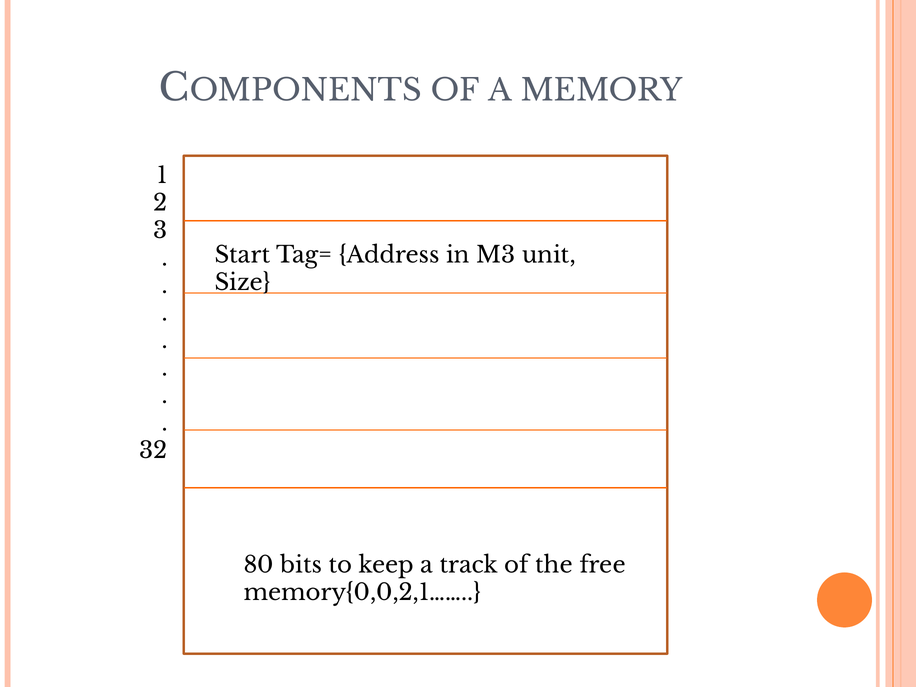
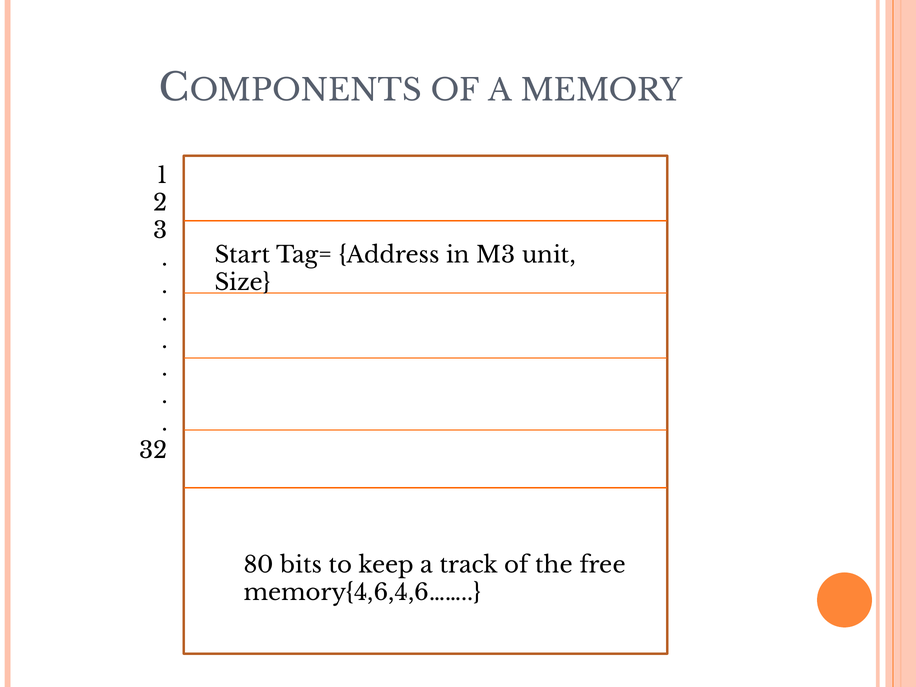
memory{0,0,2,1……: memory{0,0,2,1…… -> memory{4,6,4,6……
